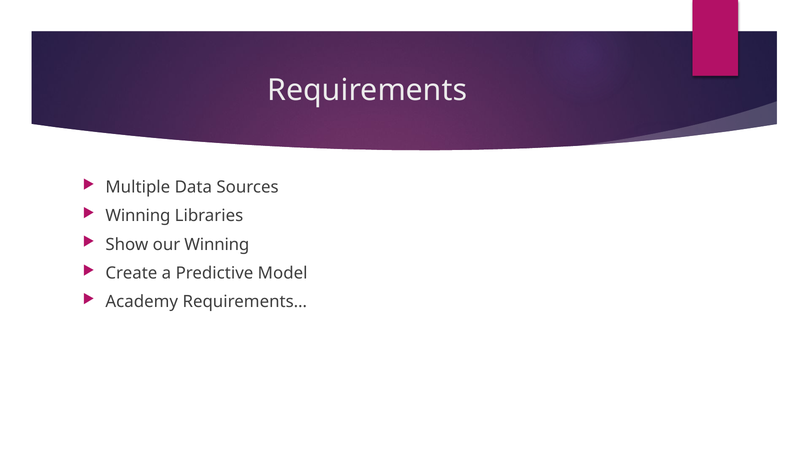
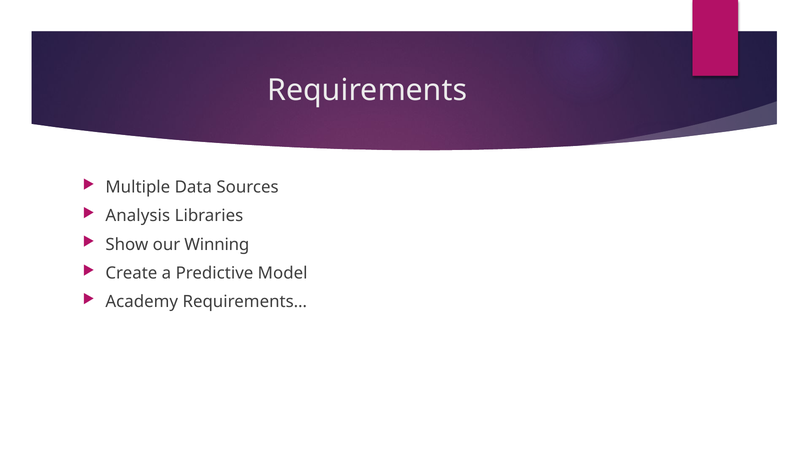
Winning at (138, 216): Winning -> Analysis
